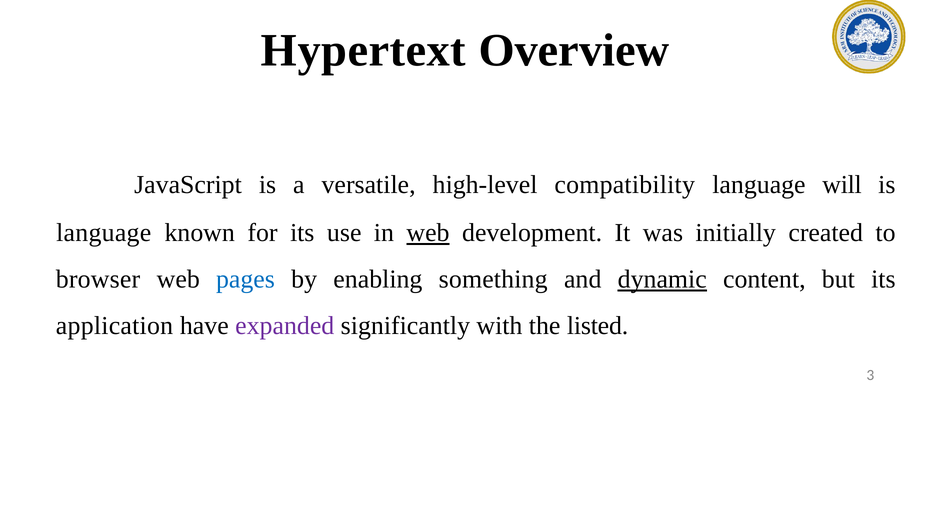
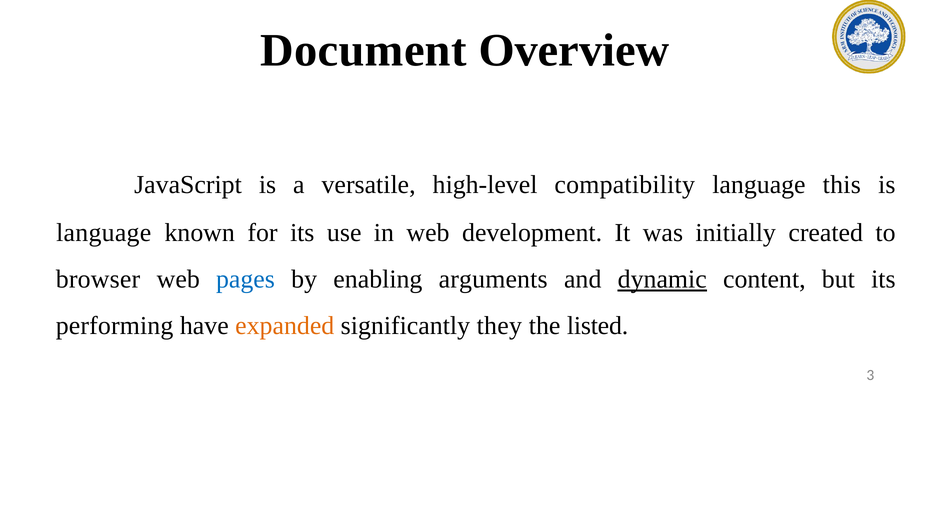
Hypertext: Hypertext -> Document
will: will -> this
web at (428, 233) underline: present -> none
something: something -> arguments
application: application -> performing
expanded colour: purple -> orange
with: with -> they
